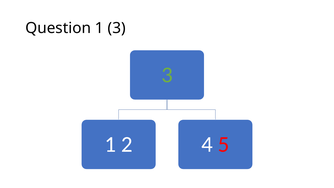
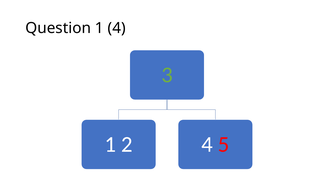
1 3: 3 -> 4
